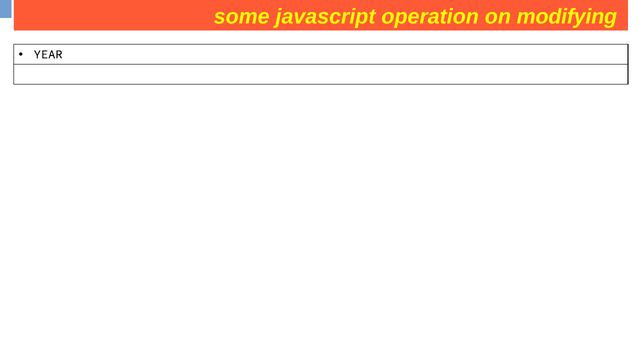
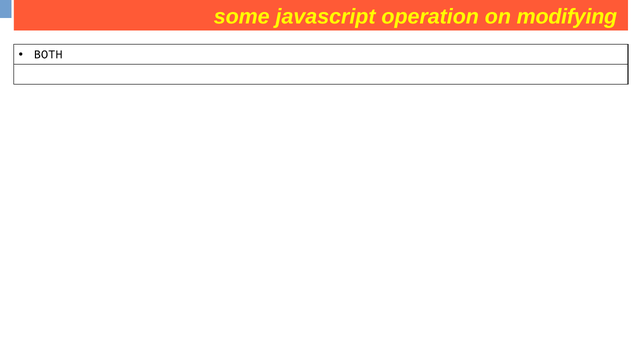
YEAR: YEAR -> BOTH
